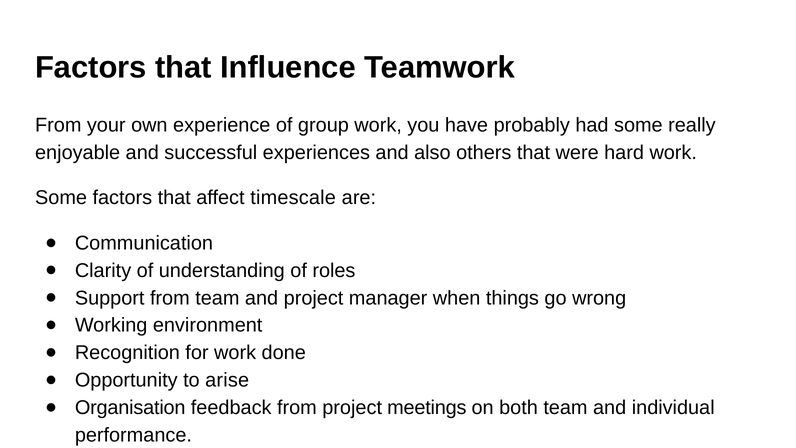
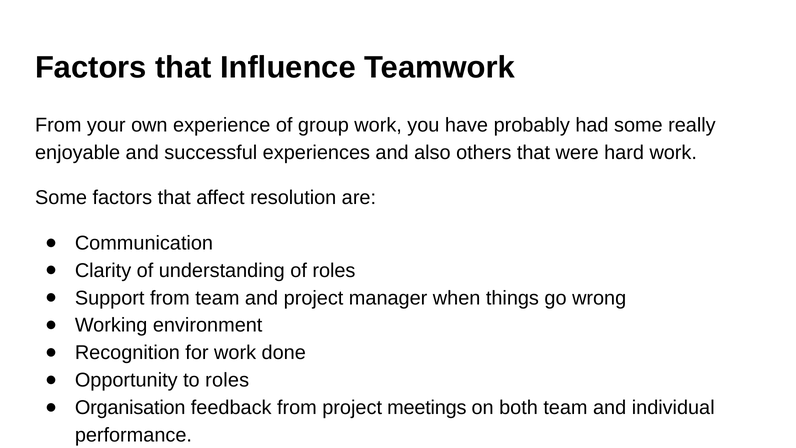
timescale: timescale -> resolution
to arise: arise -> roles
